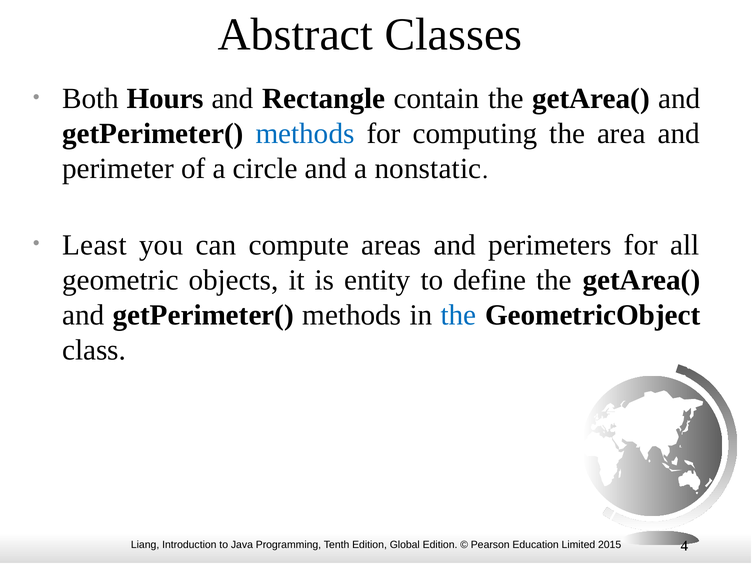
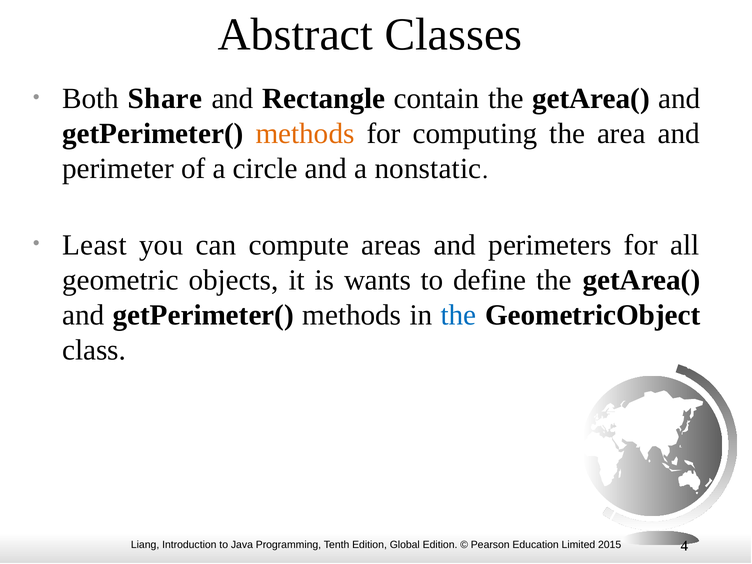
Hours: Hours -> Share
methods at (305, 134) colour: blue -> orange
entity: entity -> wants
